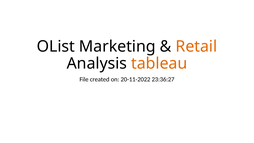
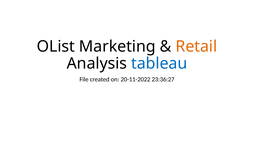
tableau colour: orange -> blue
